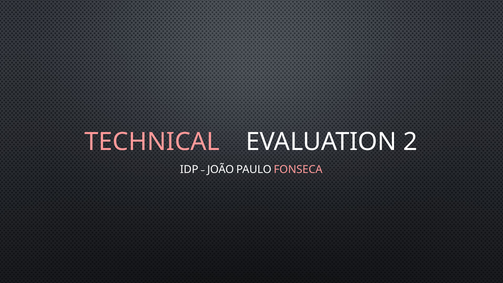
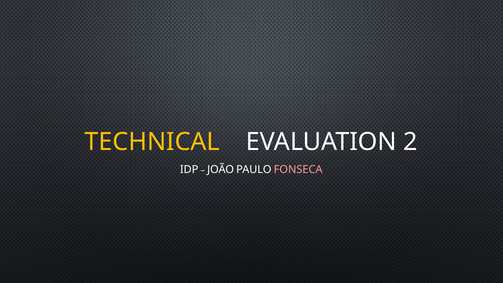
TECHNICAL colour: pink -> yellow
